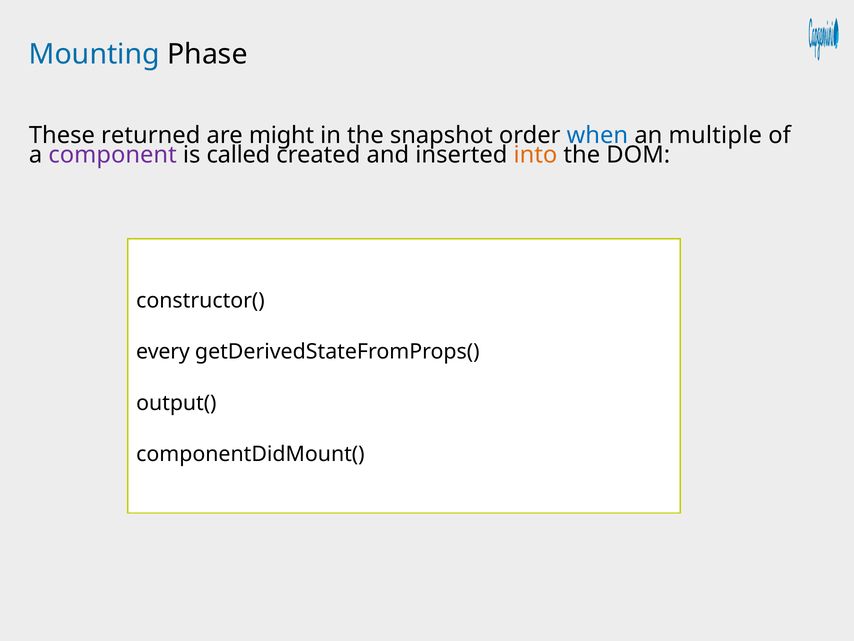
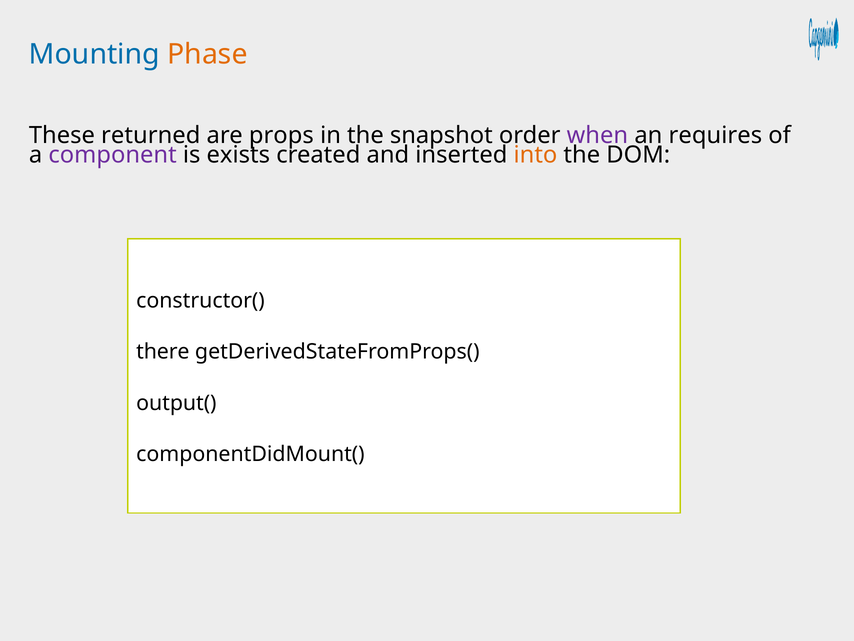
Phase colour: black -> orange
might: might -> props
when colour: blue -> purple
multiple: multiple -> requires
called: called -> exists
every: every -> there
